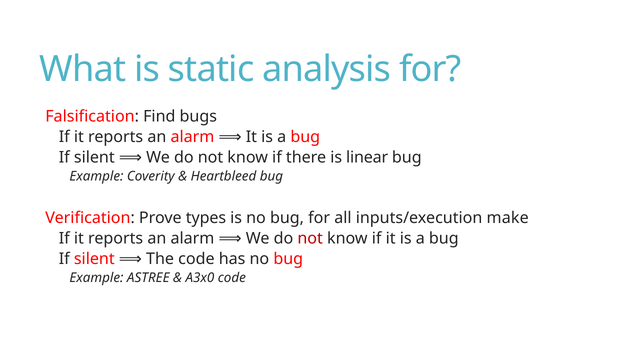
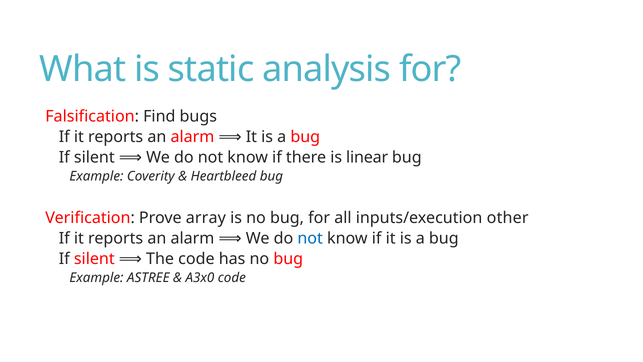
types: types -> array
make: make -> other
not at (310, 238) colour: red -> blue
